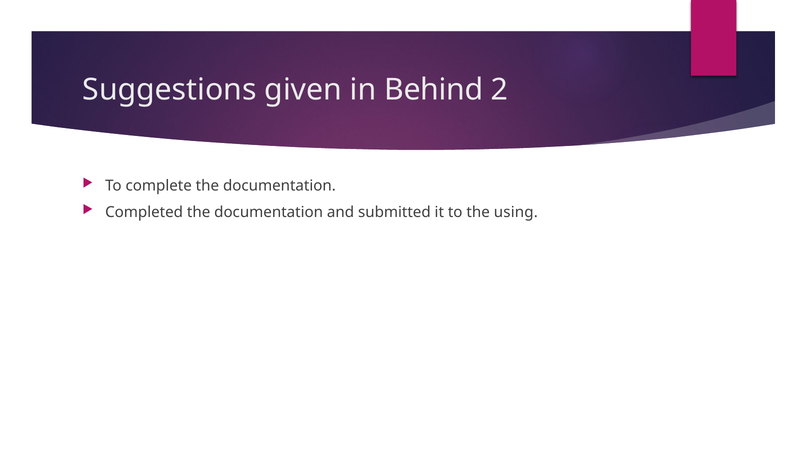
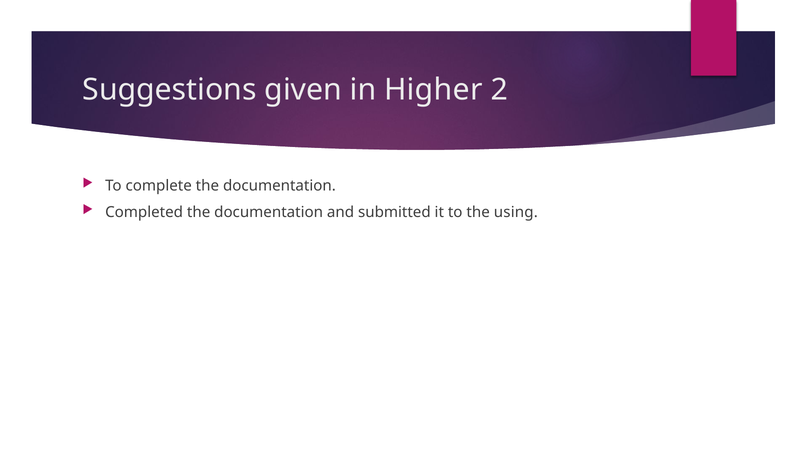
Behind: Behind -> Higher
